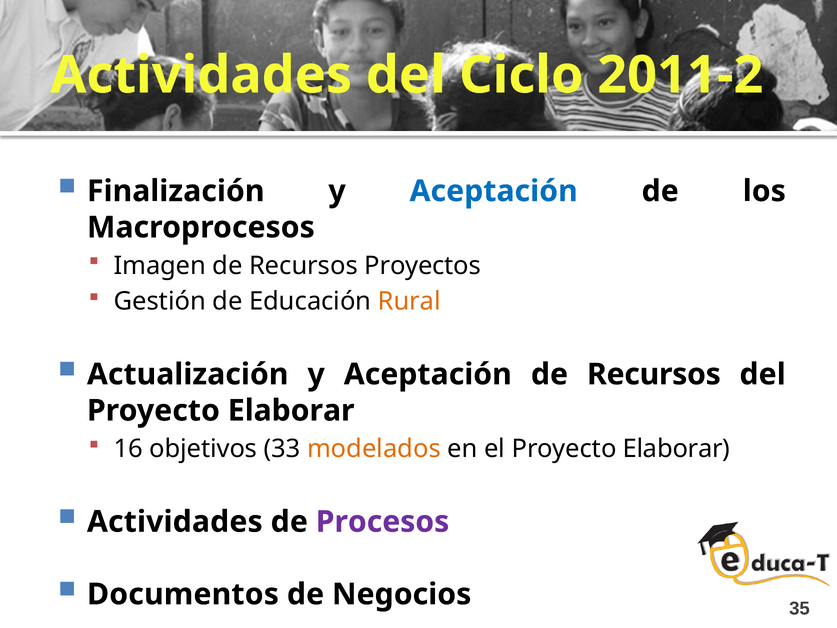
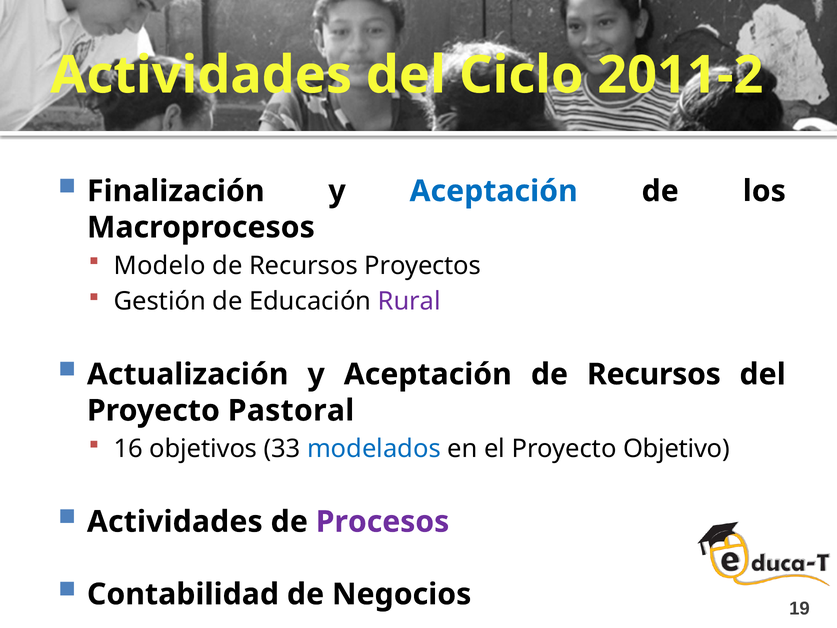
Imagen: Imagen -> Modelo
Rural colour: orange -> purple
Elaborar at (291, 410): Elaborar -> Pastoral
modelados colour: orange -> blue
el Proyecto Elaborar: Elaborar -> Objetivo
Documentos: Documentos -> Contabilidad
35: 35 -> 19
